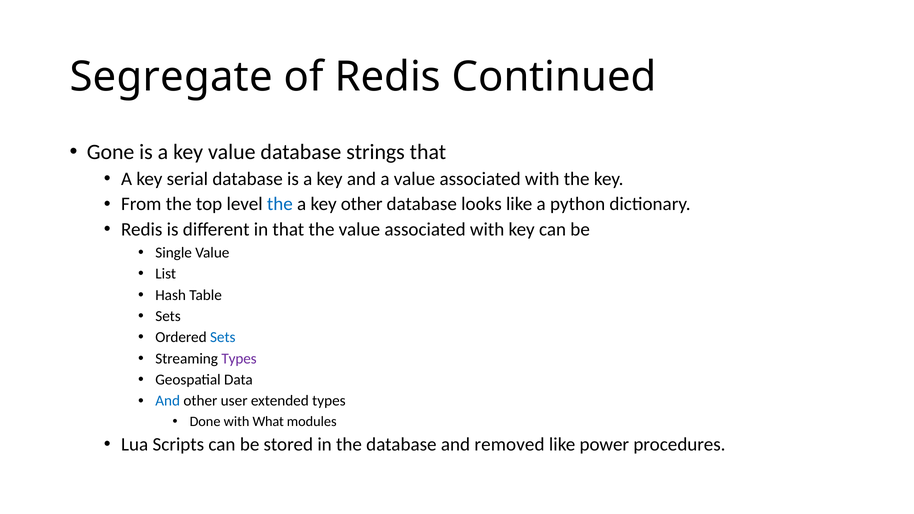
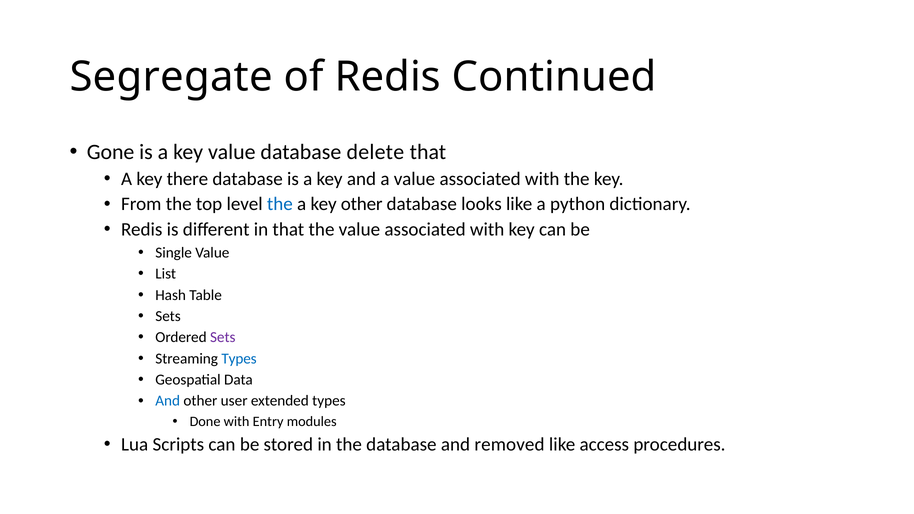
strings: strings -> delete
serial: serial -> there
Sets at (223, 337) colour: blue -> purple
Types at (239, 359) colour: purple -> blue
What: What -> Entry
power: power -> access
